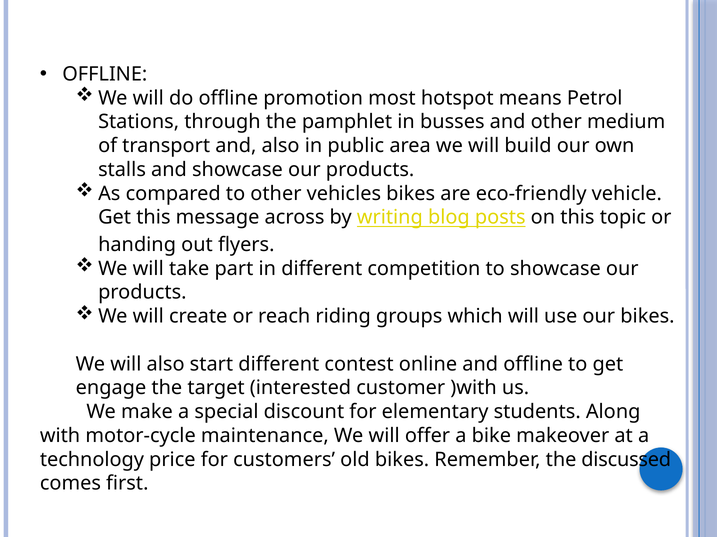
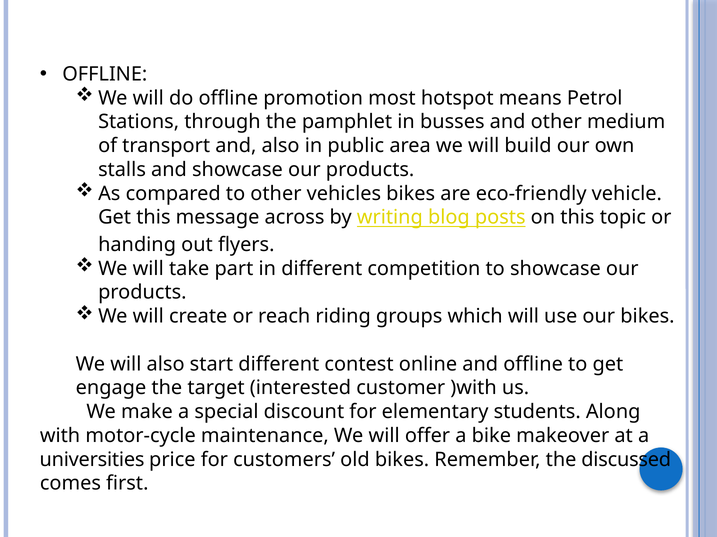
technology: technology -> universities
